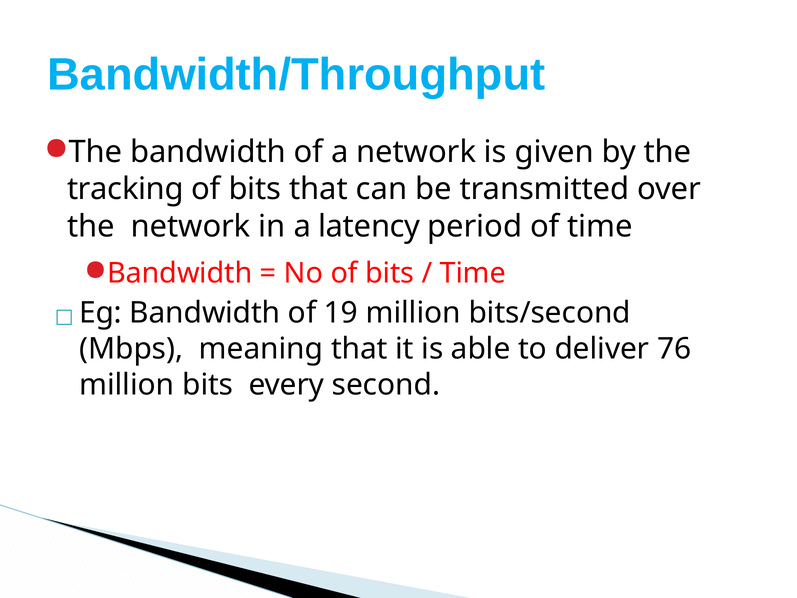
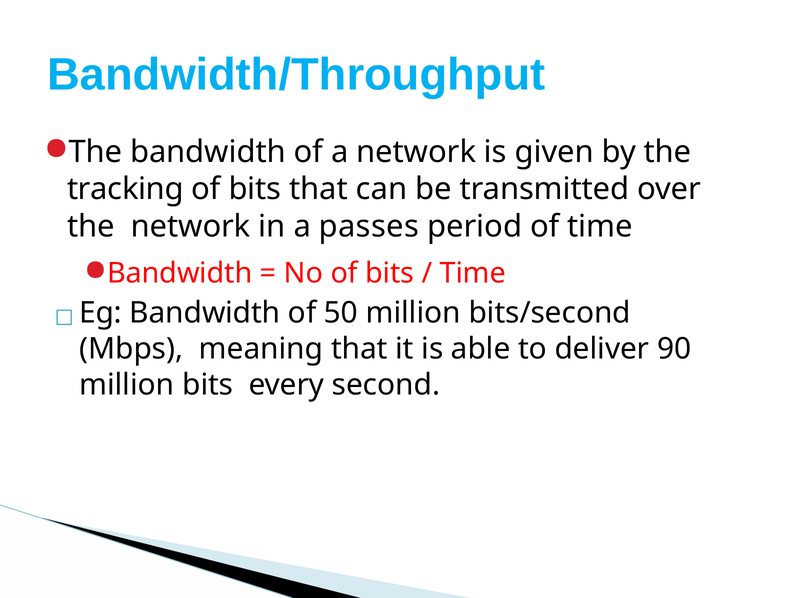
latency: latency -> passes
19: 19 -> 50
76: 76 -> 90
